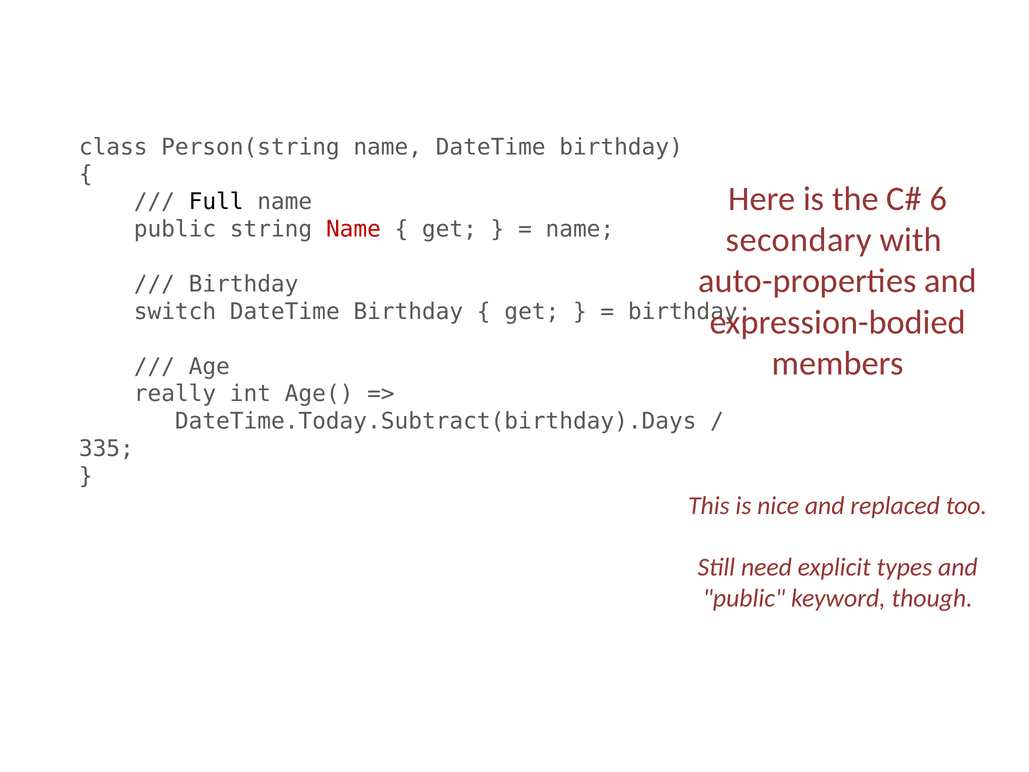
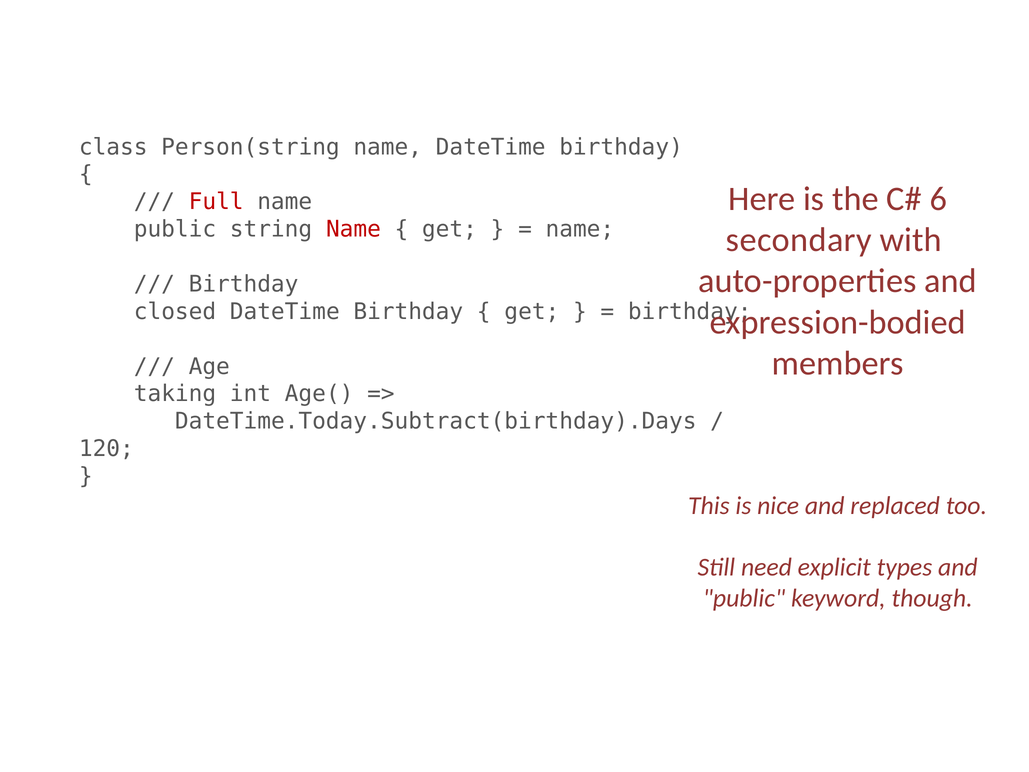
Full colour: black -> red
switch: switch -> closed
really: really -> taking
335: 335 -> 120
